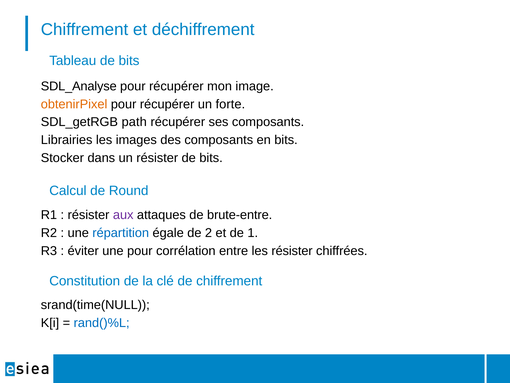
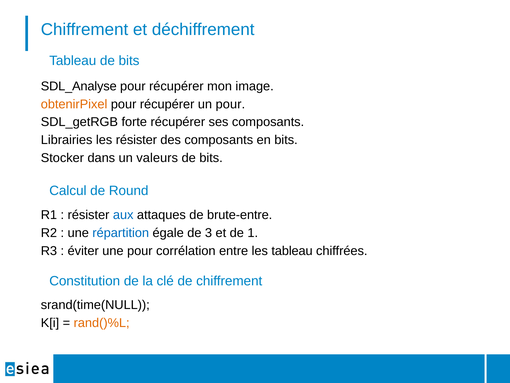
un forte: forte -> pour
path: path -> forte
les images: images -> résister
un résister: résister -> valeurs
aux colour: purple -> blue
2: 2 -> 3
les résister: résister -> tableau
rand()%L colour: blue -> orange
